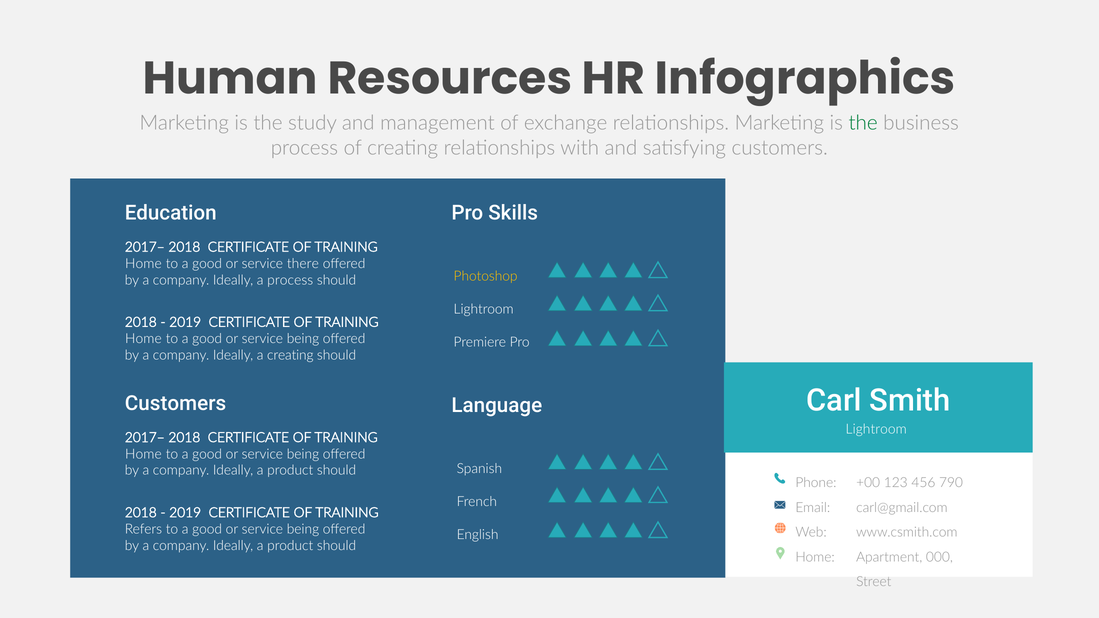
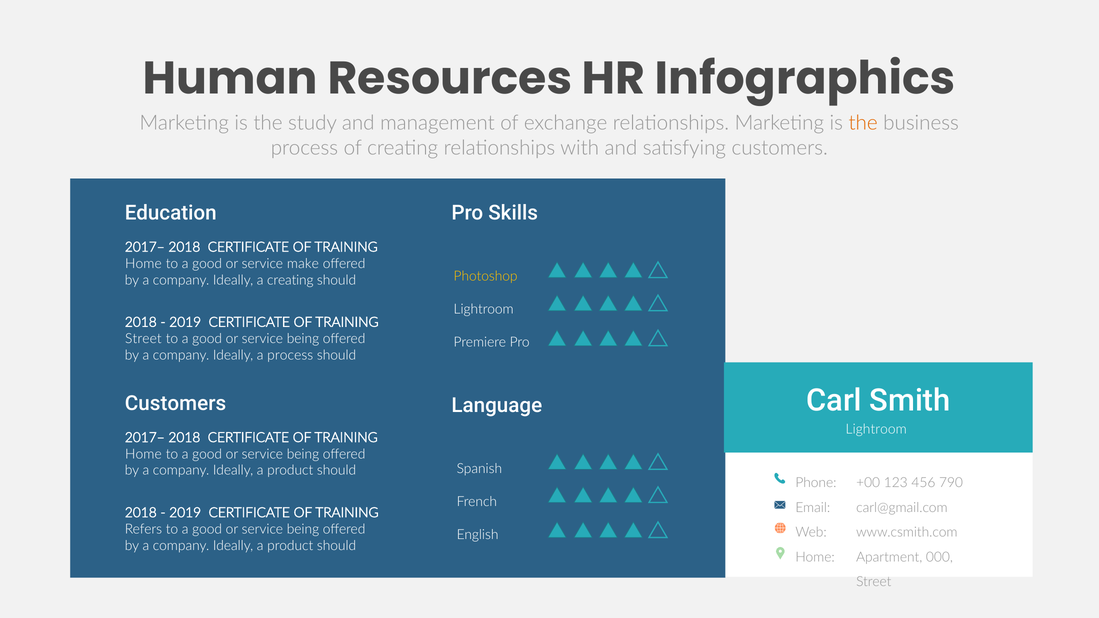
the at (863, 123) colour: green -> orange
there: there -> make
a process: process -> creating
Home at (143, 339): Home -> Street
a creating: creating -> process
